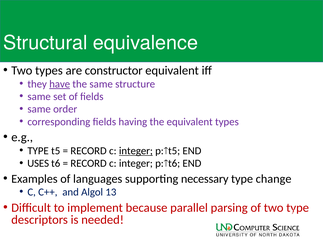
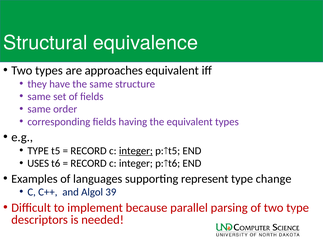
constructor: constructor -> approaches
have underline: present -> none
necessary: necessary -> represent
13: 13 -> 39
